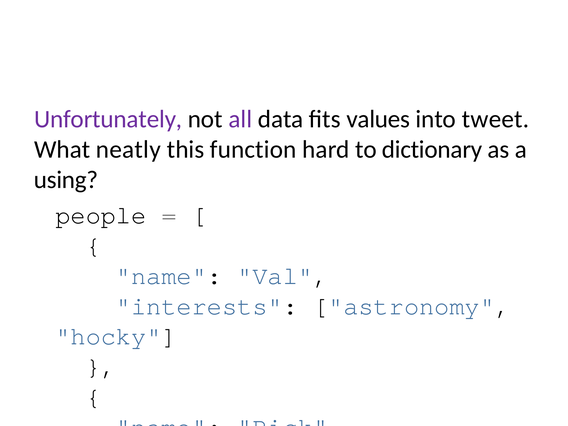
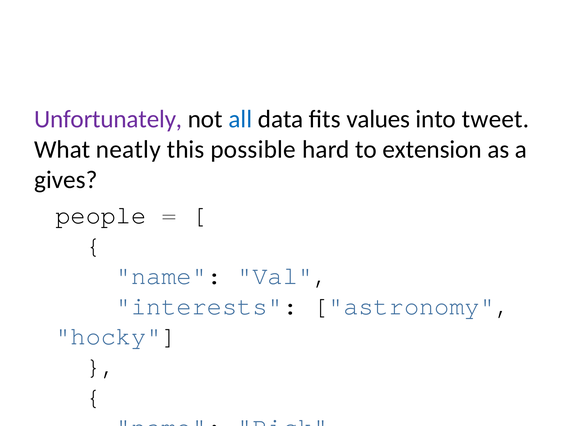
all colour: purple -> blue
function: function -> possible
dictionary: dictionary -> extension
using: using -> gives
